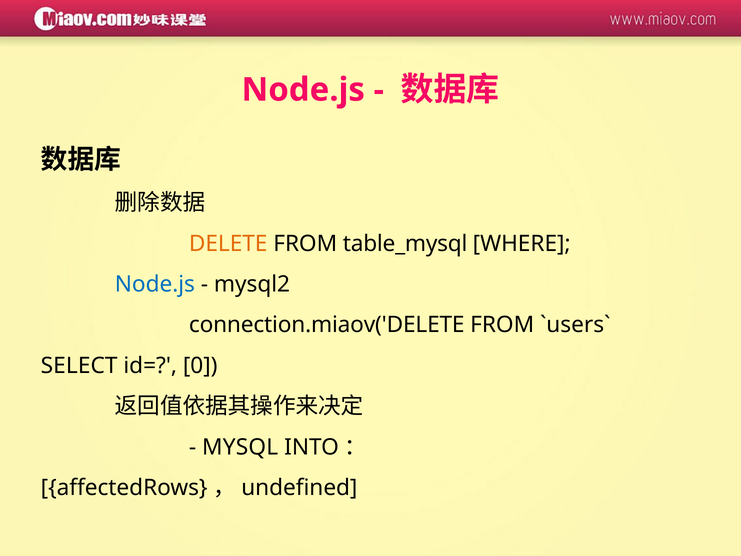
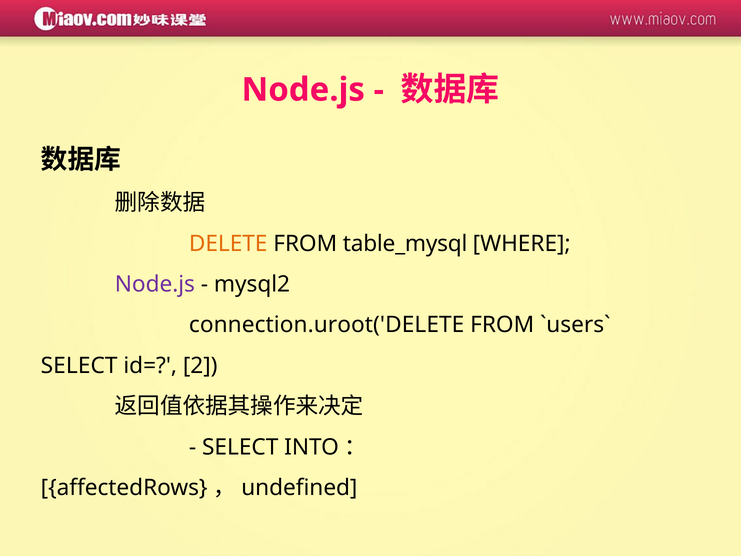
Node.js at (155, 284) colour: blue -> purple
connection.miaov('DELETE: connection.miaov('DELETE -> connection.uroot('DELETE
0: 0 -> 2
MYSQL at (240, 447): MYSQL -> SELECT
